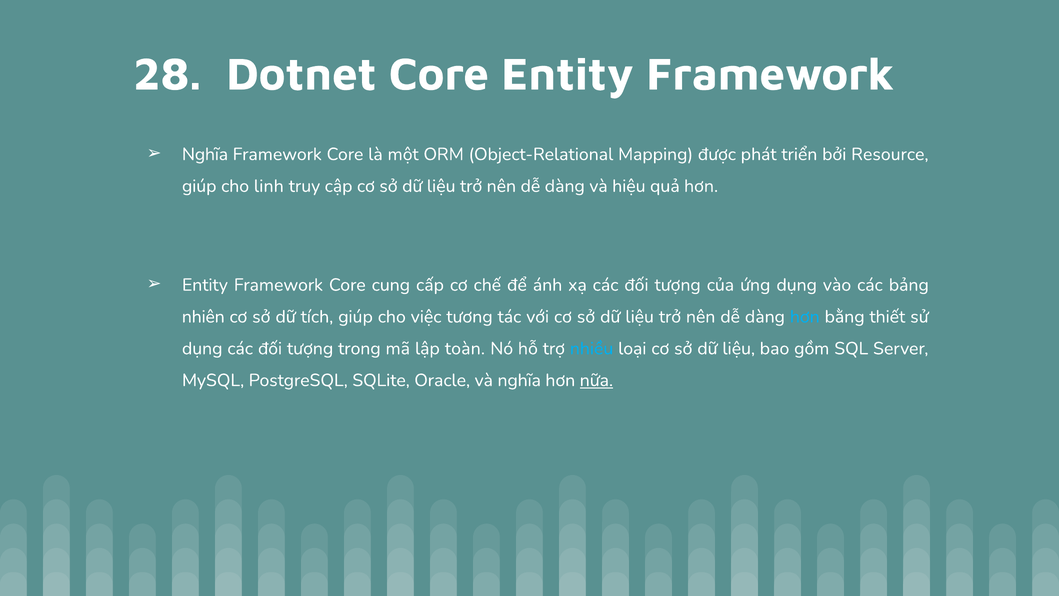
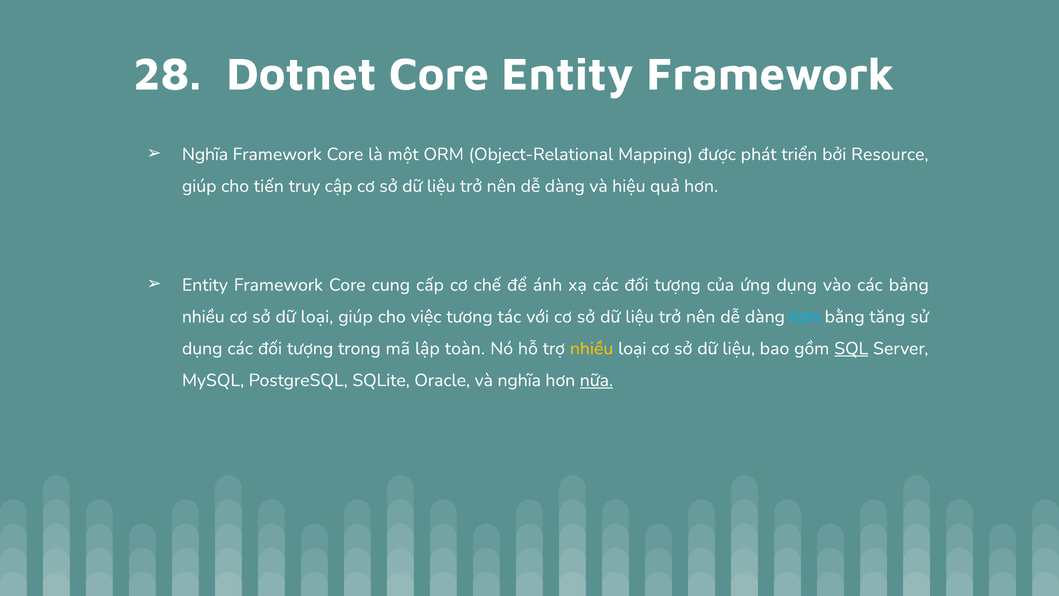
linh: linh -> tiến
nhiên at (203, 317): nhiên -> nhiều
dữ tích: tích -> loại
thiết: thiết -> tăng
nhiều at (592, 348) colour: light blue -> yellow
SQL underline: none -> present
